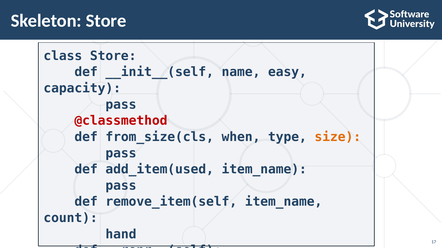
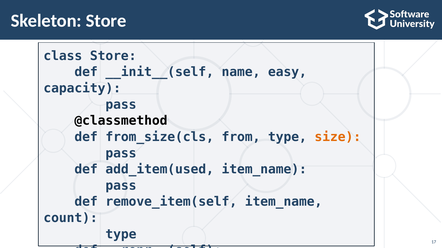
@classmethod colour: red -> black
when: when -> from
hand at (121, 235): hand -> type
